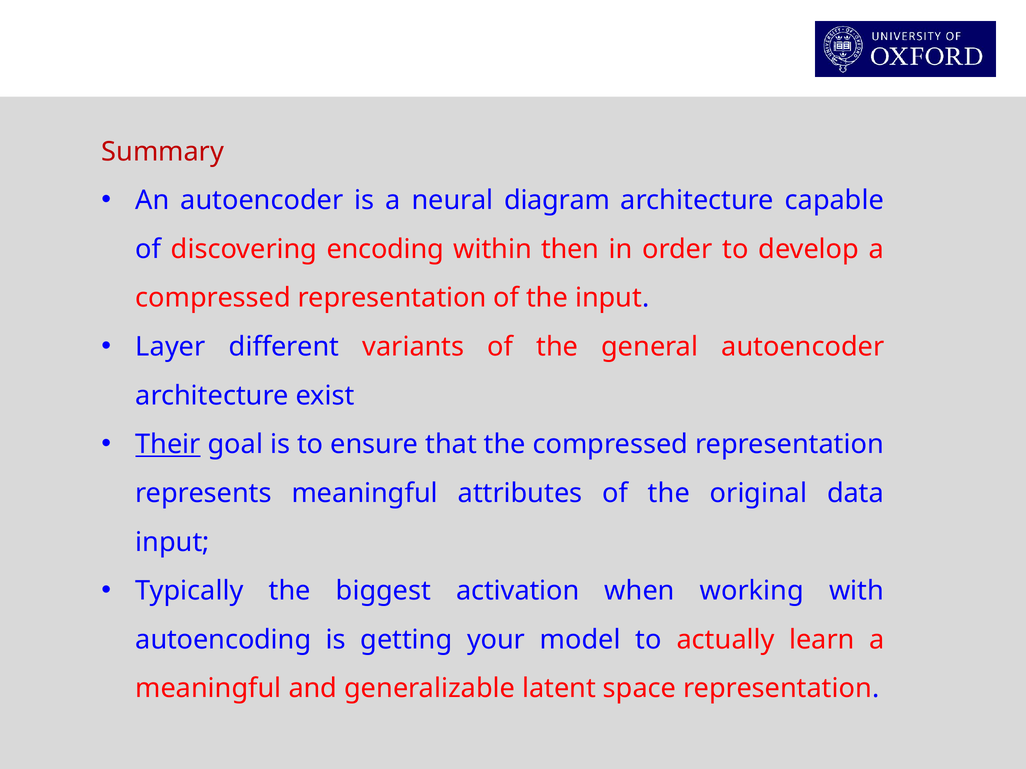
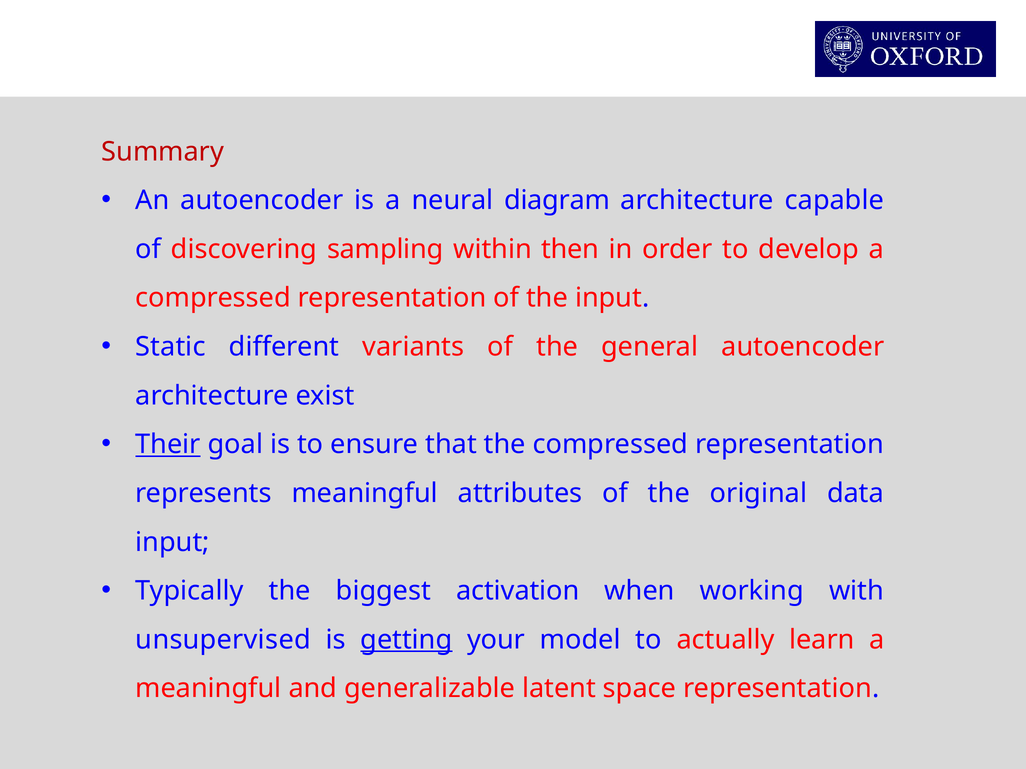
encoding: encoding -> sampling
Layer: Layer -> Static
autoencoding: autoencoding -> unsupervised
getting underline: none -> present
